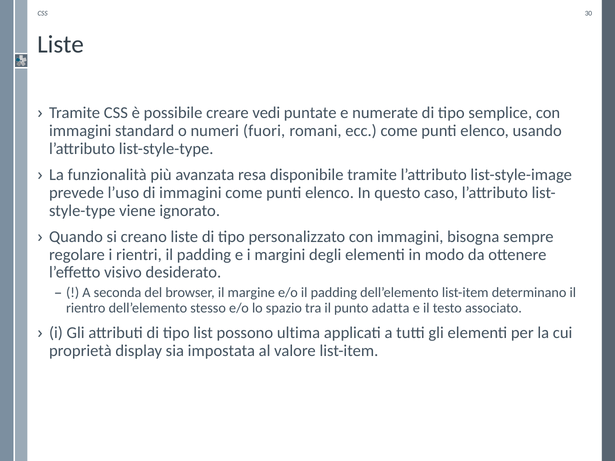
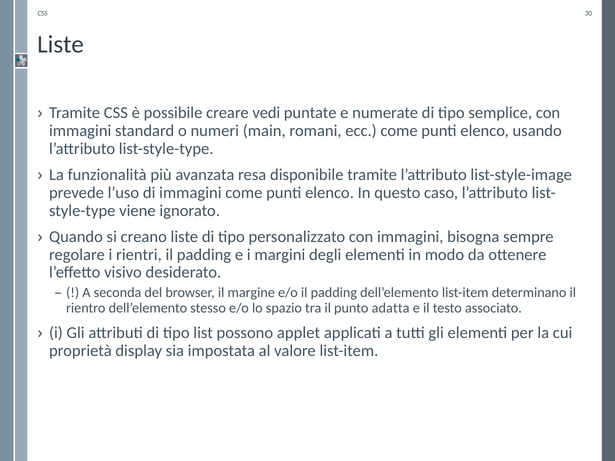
fuori: fuori -> main
ultima: ultima -> applet
